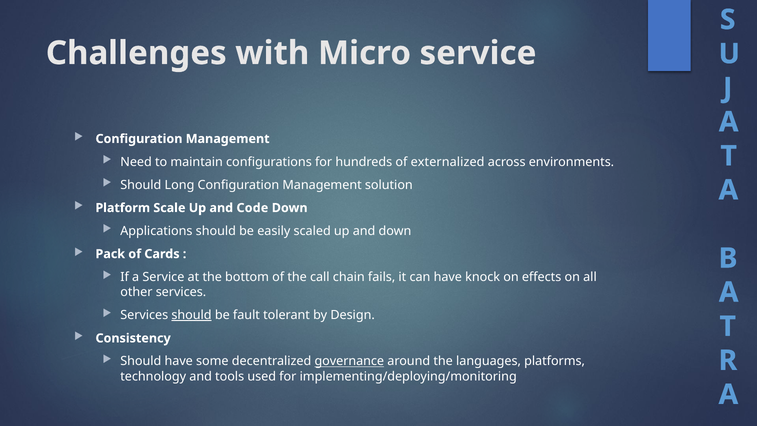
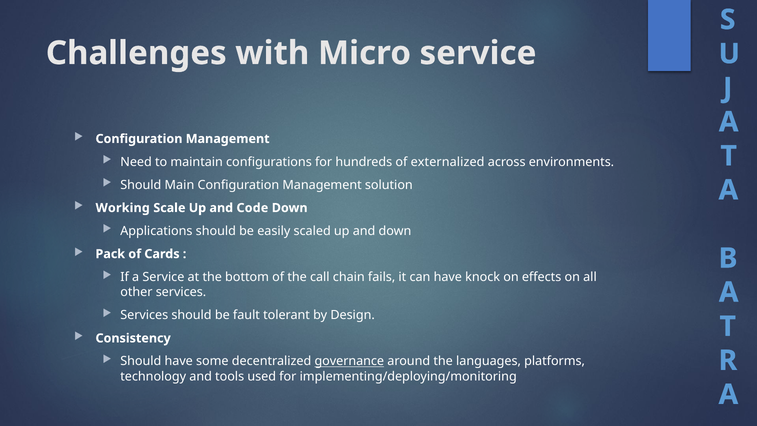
Long: Long -> Main
Platform: Platform -> Working
should at (192, 315) underline: present -> none
